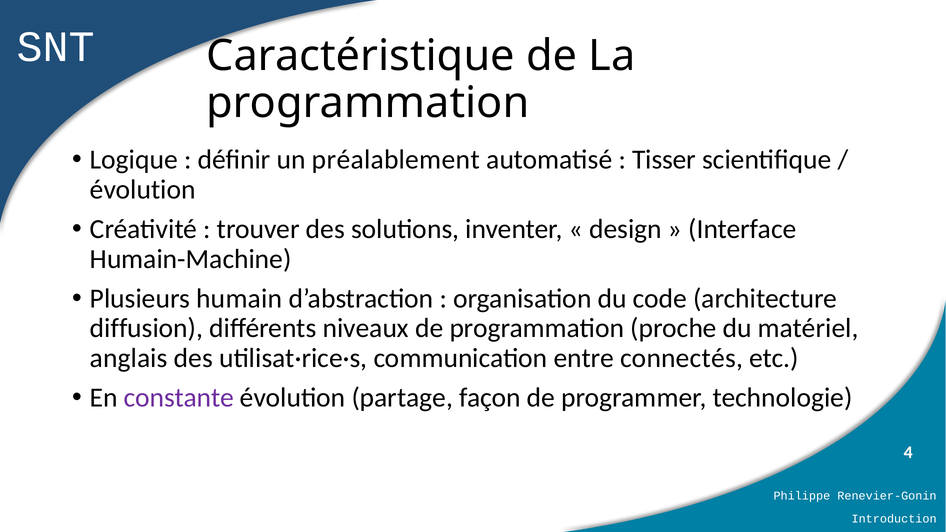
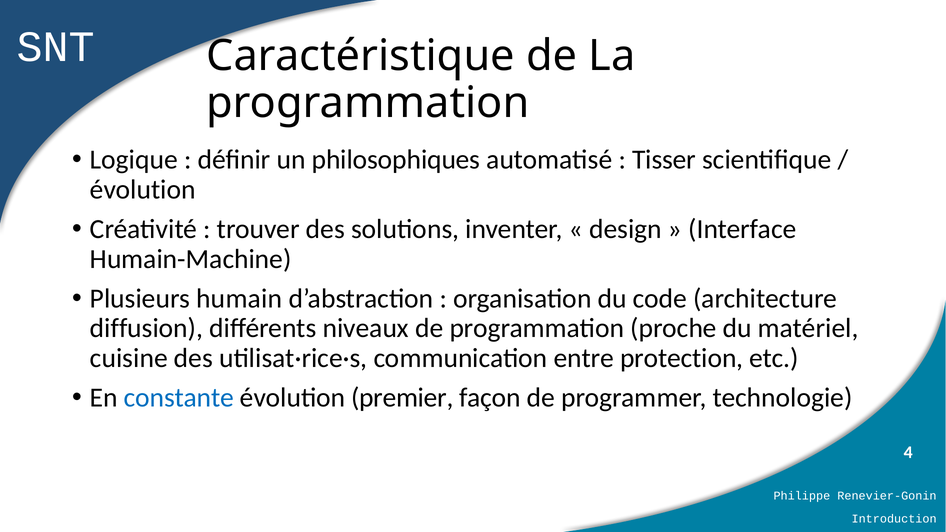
préalablement: préalablement -> philosophiques
anglais: anglais -> cuisine
connectés: connectés -> protection
constante colour: purple -> blue
partage: partage -> premier
